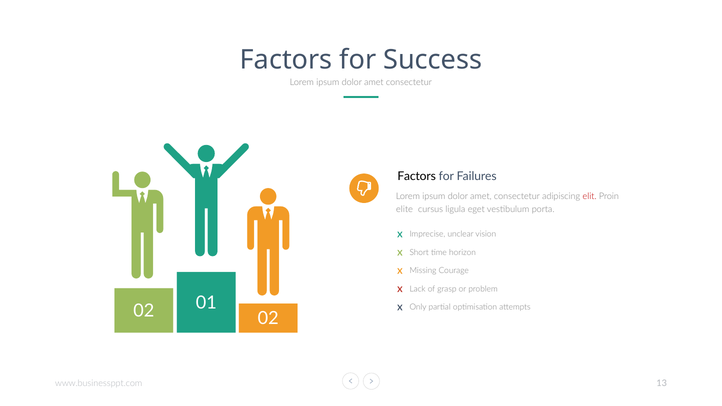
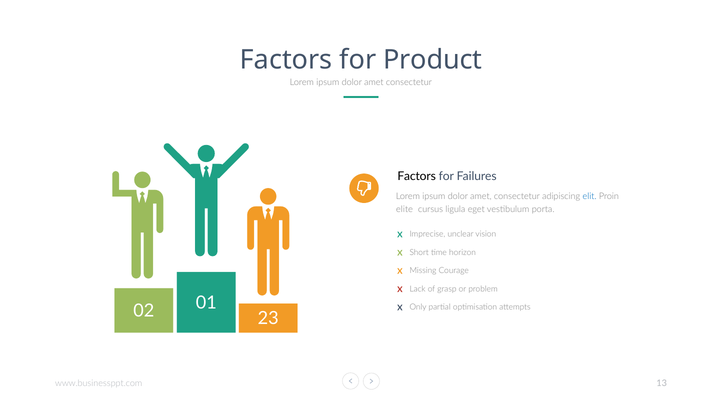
Success: Success -> Product
elit colour: red -> blue
02 02: 02 -> 23
